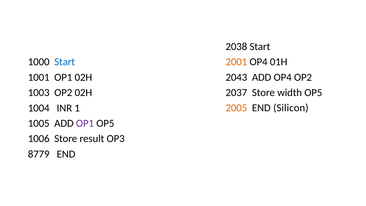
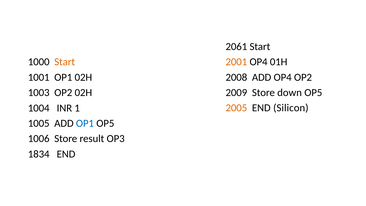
2038: 2038 -> 2061
Start at (65, 62) colour: blue -> orange
2043: 2043 -> 2008
2037: 2037 -> 2009
width: width -> down
OP1 at (85, 123) colour: purple -> blue
8779: 8779 -> 1834
